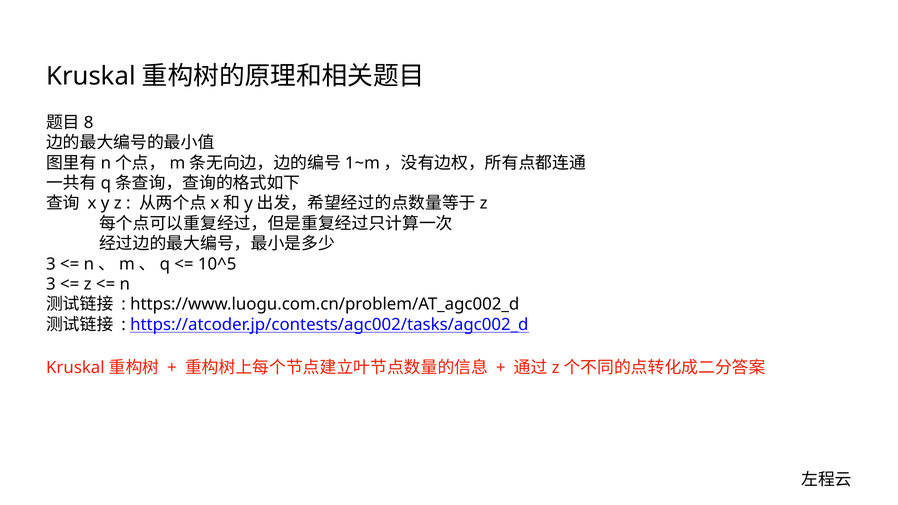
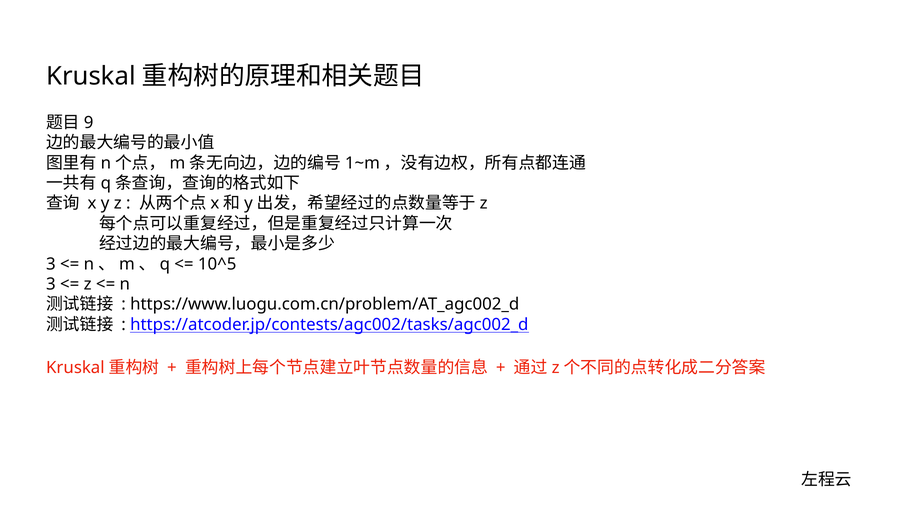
8: 8 -> 9
